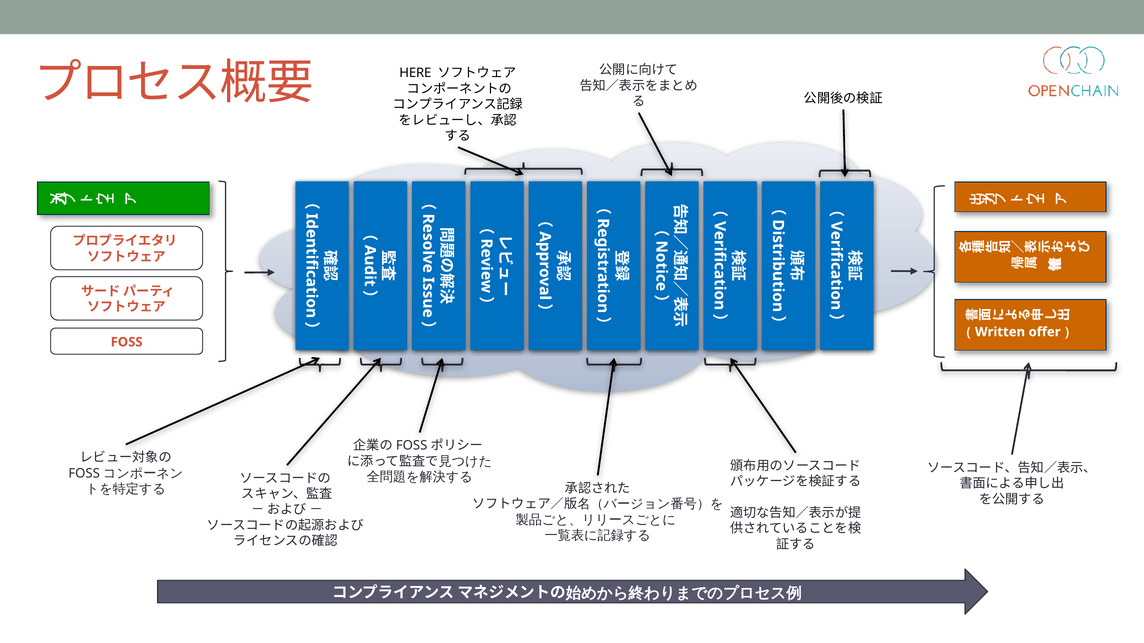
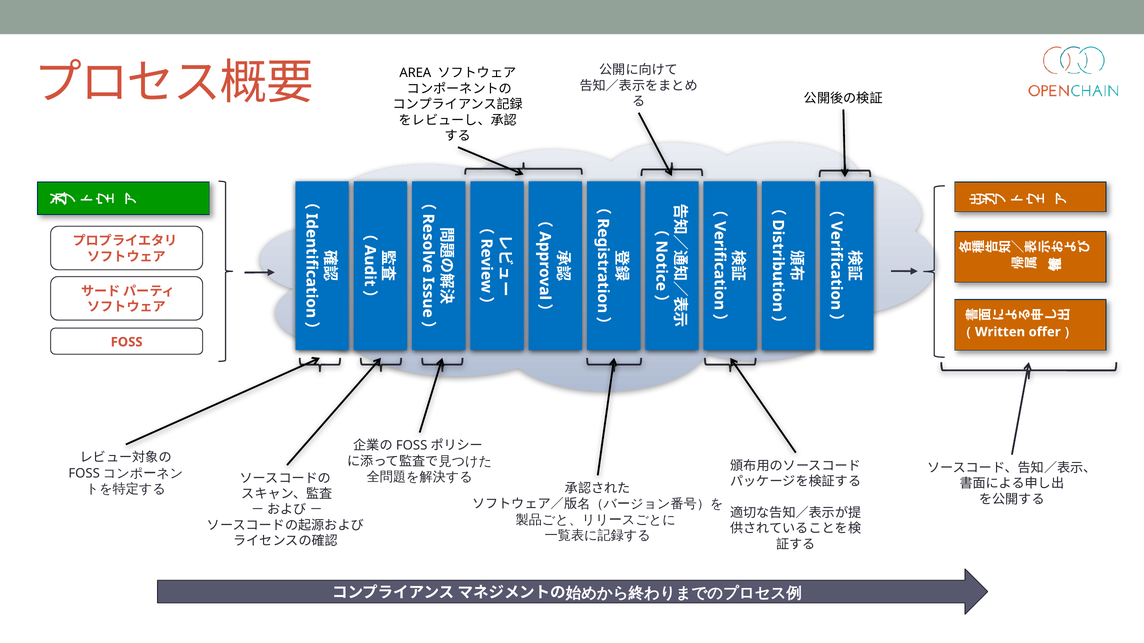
HERE: HERE -> AREA
